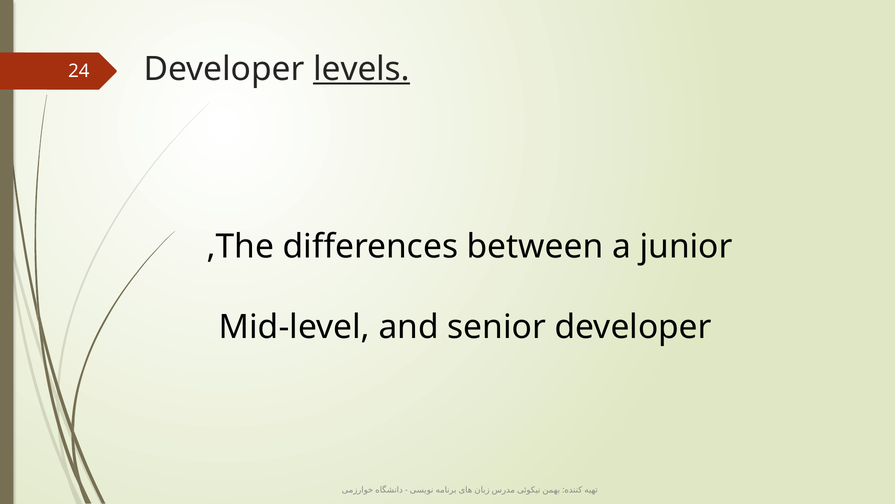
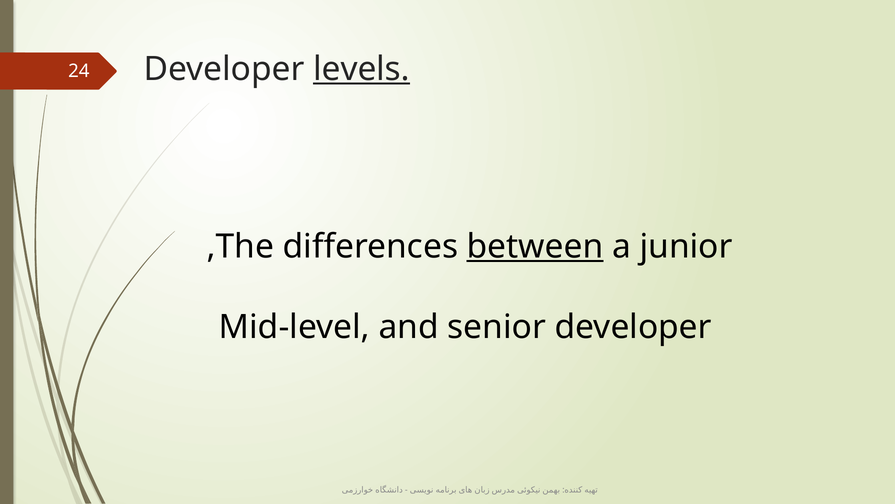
between underline: none -> present
